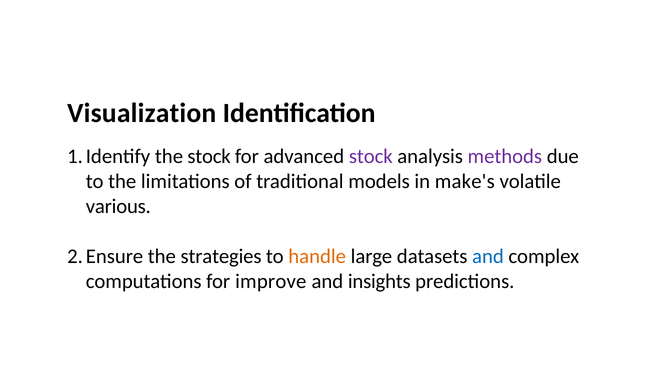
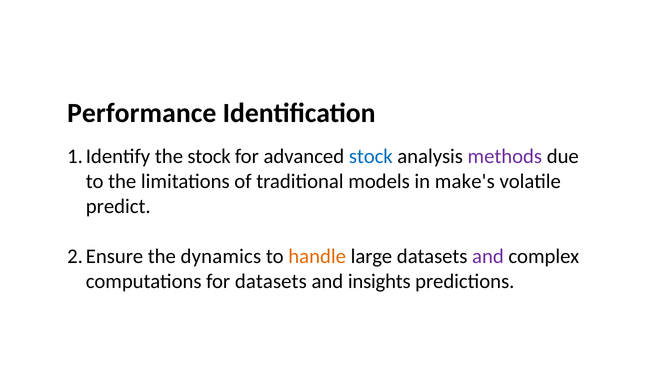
Visualization: Visualization -> Performance
stock at (371, 156) colour: purple -> blue
various: various -> predict
strategies: strategies -> dynamics
and at (488, 256) colour: blue -> purple
for improve: improve -> datasets
